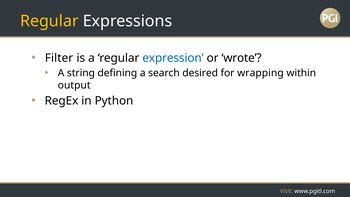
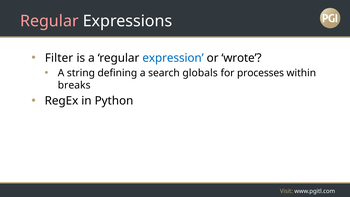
Regular at (49, 21) colour: yellow -> pink
desired: desired -> globals
wrapping: wrapping -> processes
output: output -> breaks
